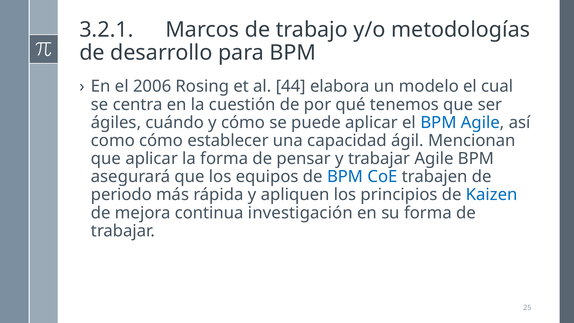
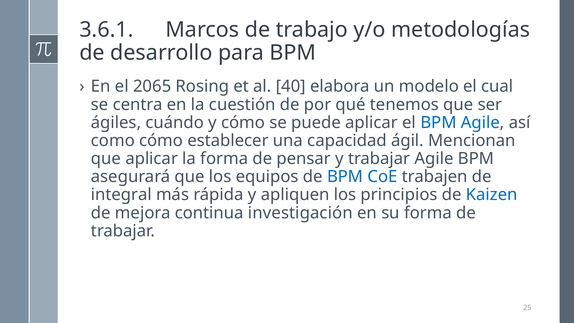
3.2.1: 3.2.1 -> 3.6.1
2006: 2006 -> 2065
44: 44 -> 40
periodo: periodo -> integral
